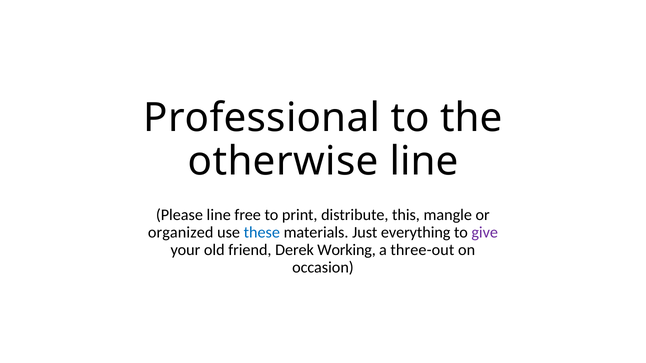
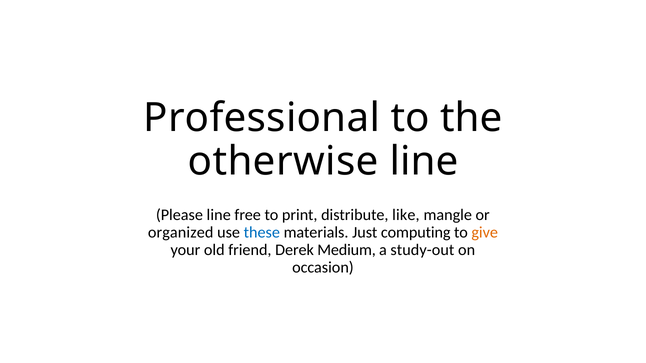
this: this -> like
everything: everything -> computing
give colour: purple -> orange
Working: Working -> Medium
three-out: three-out -> study-out
